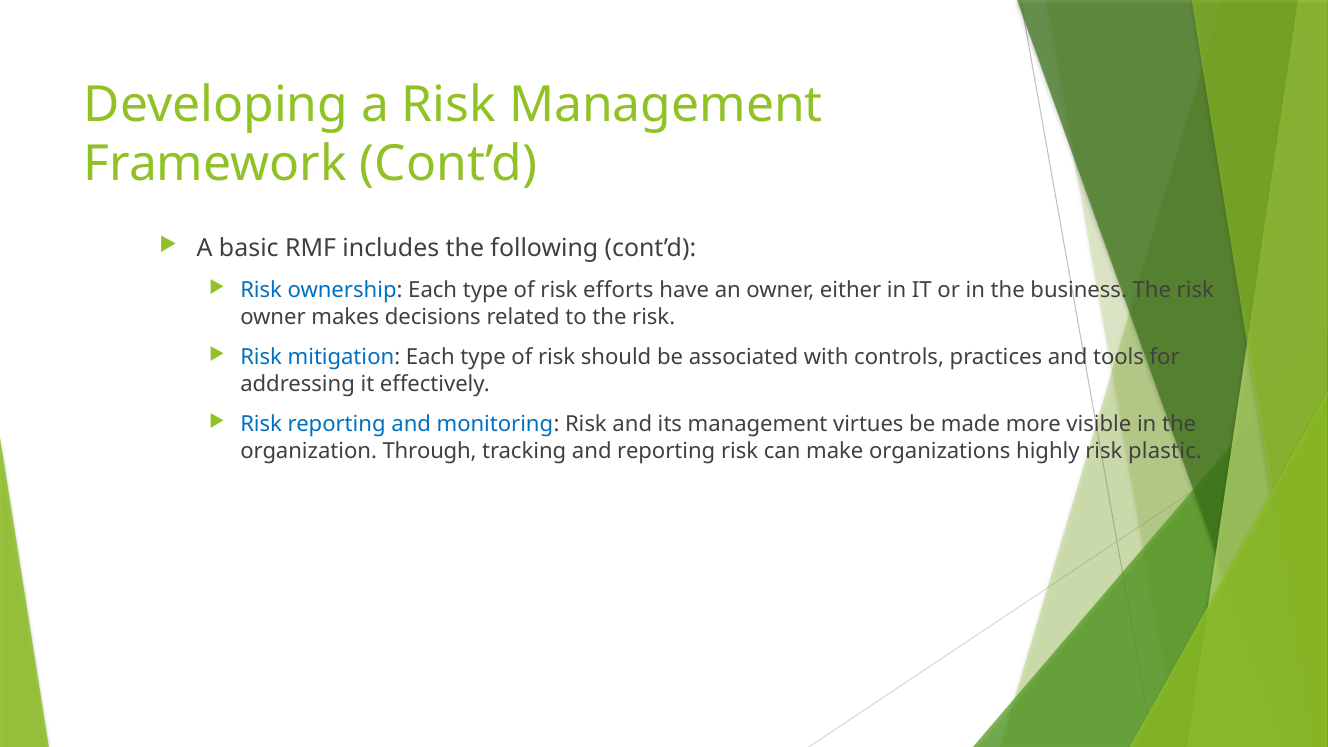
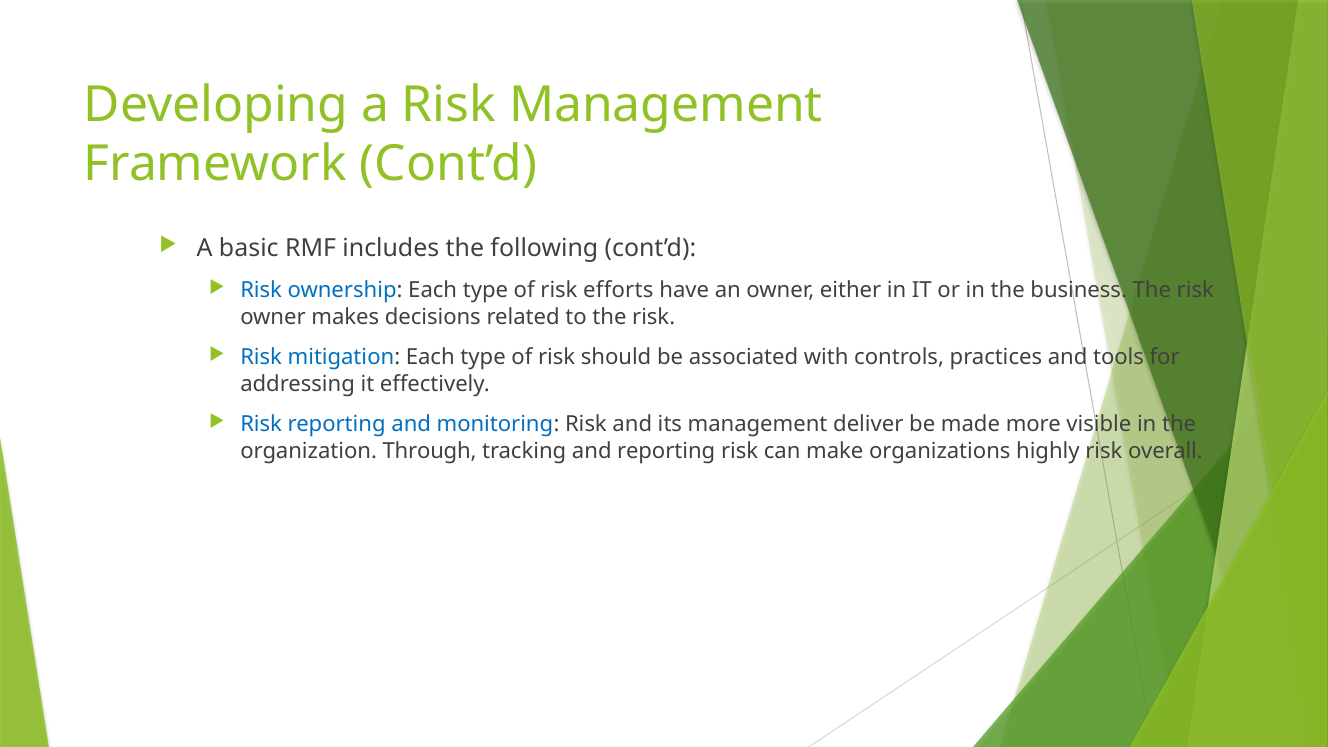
virtues: virtues -> deliver
plastic: plastic -> overall
